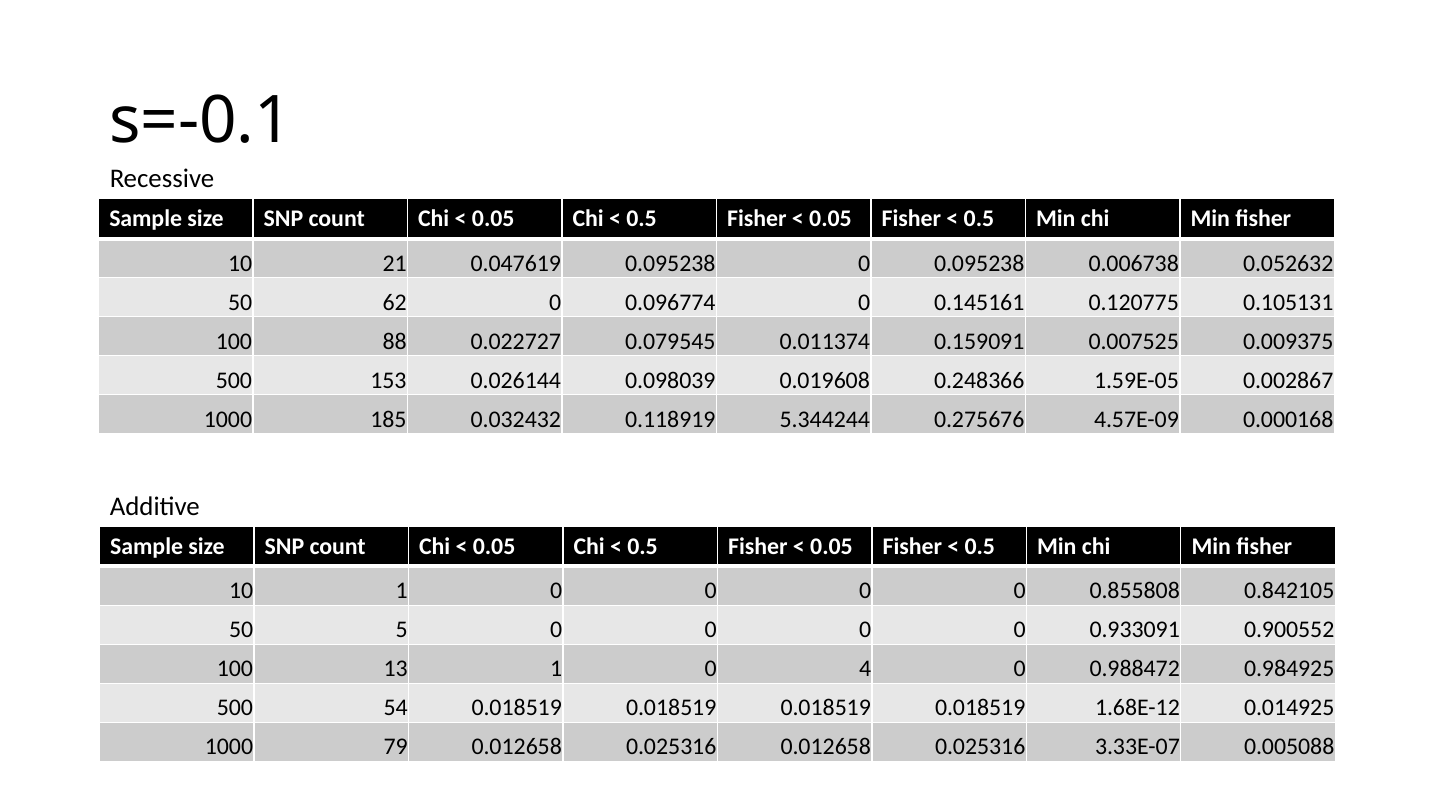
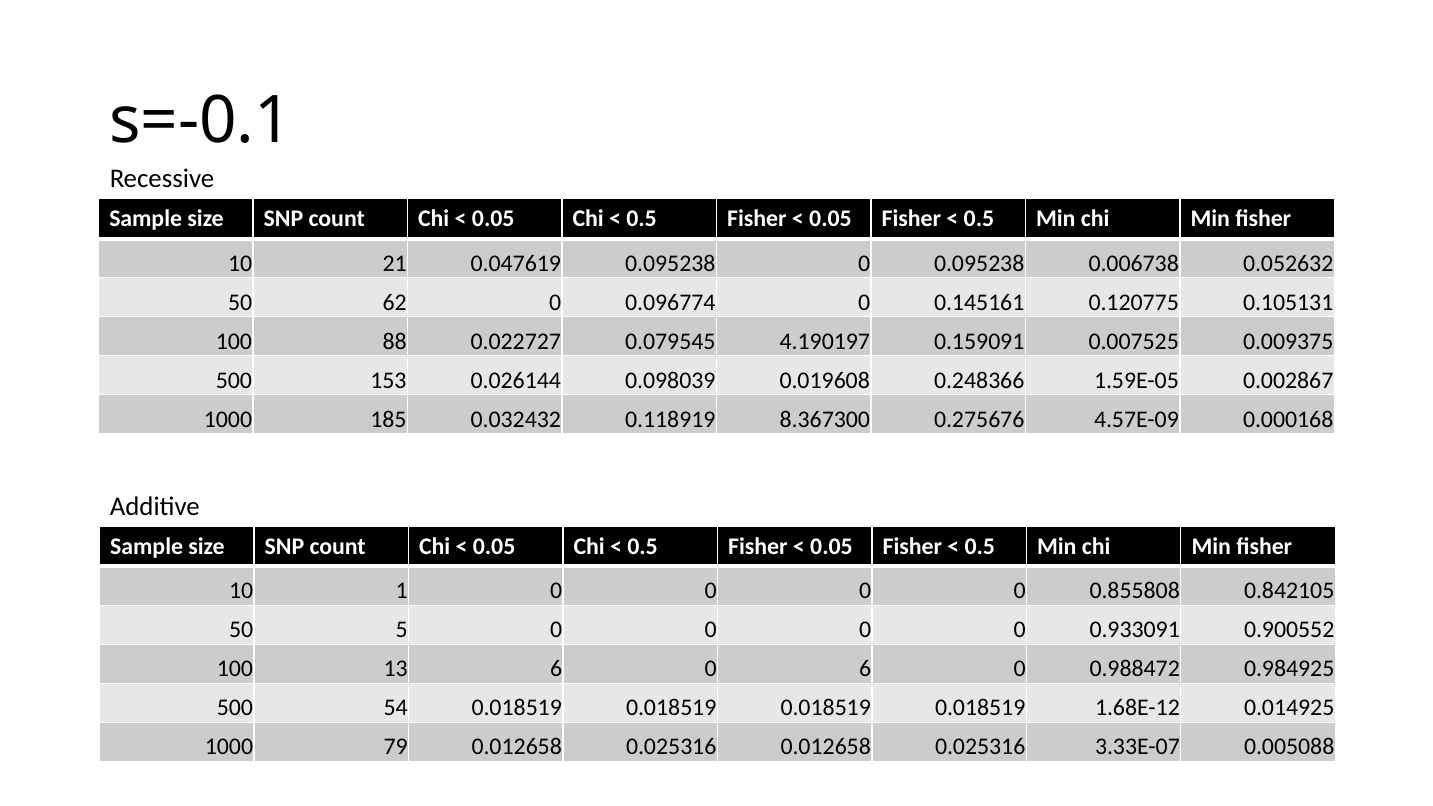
0.011374: 0.011374 -> 4.190197
5.344244: 5.344244 -> 8.367300
13 1: 1 -> 6
0 4: 4 -> 6
